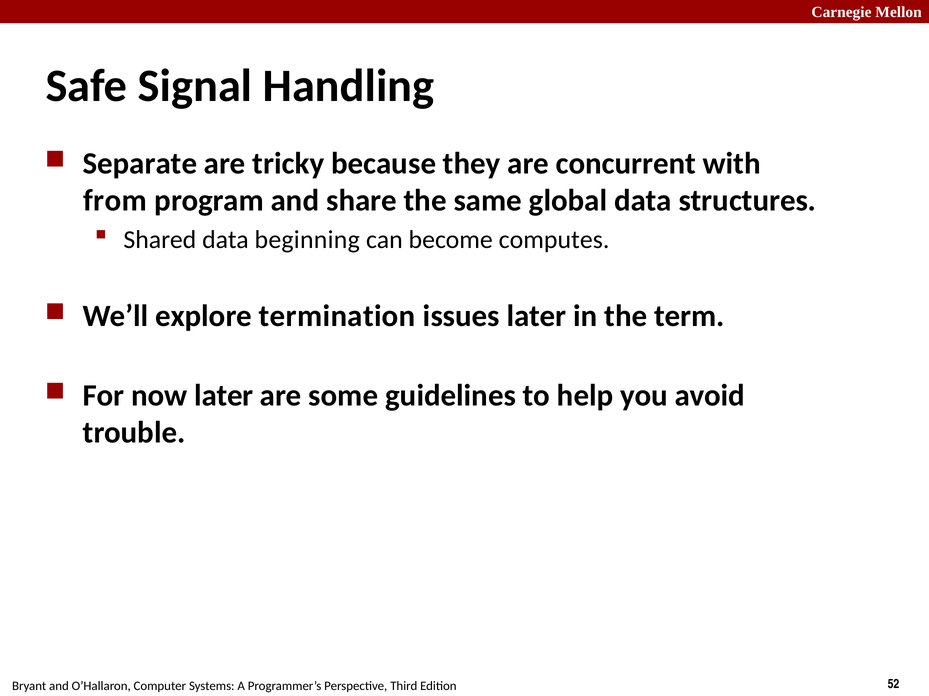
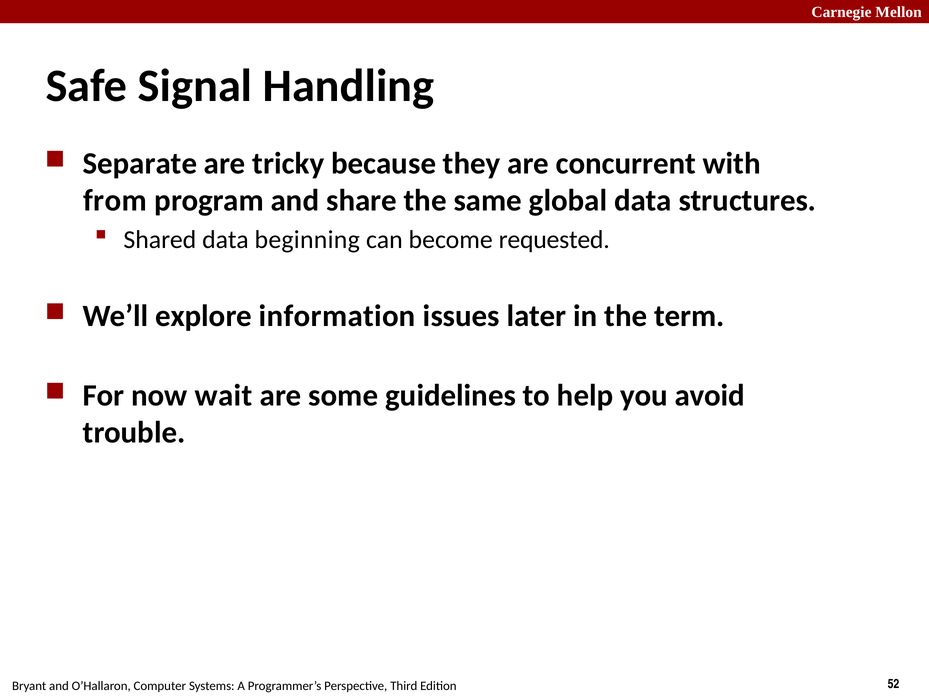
computes: computes -> requested
termination: termination -> information
now later: later -> wait
